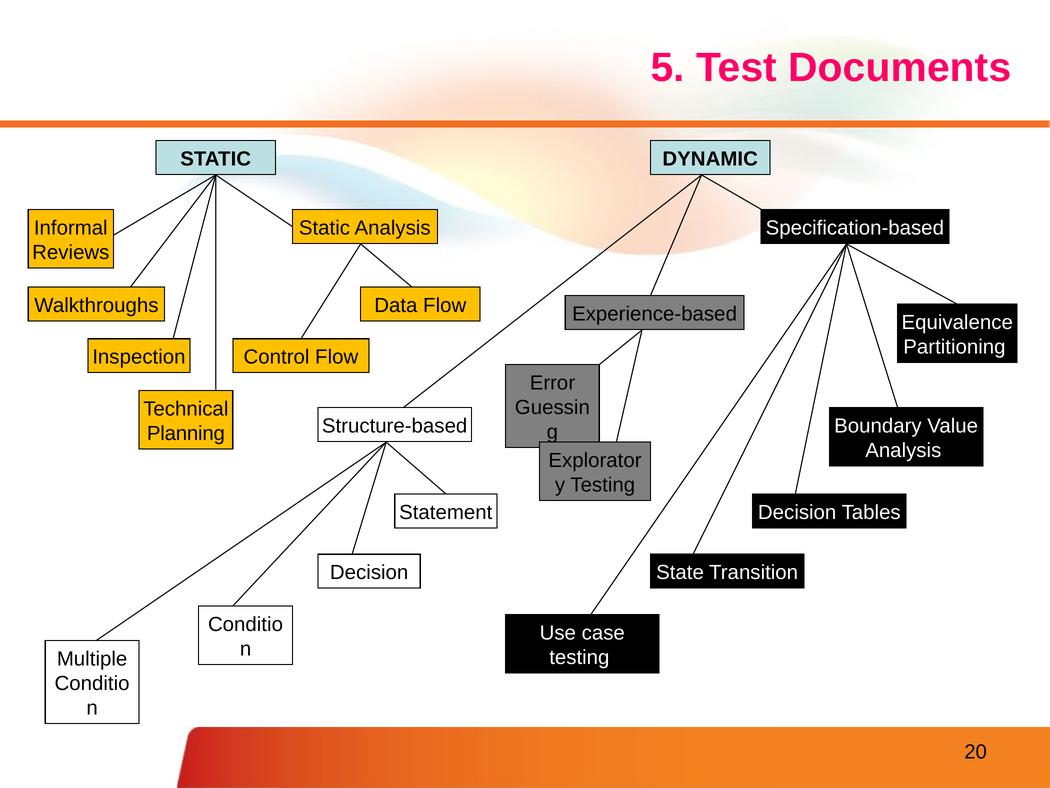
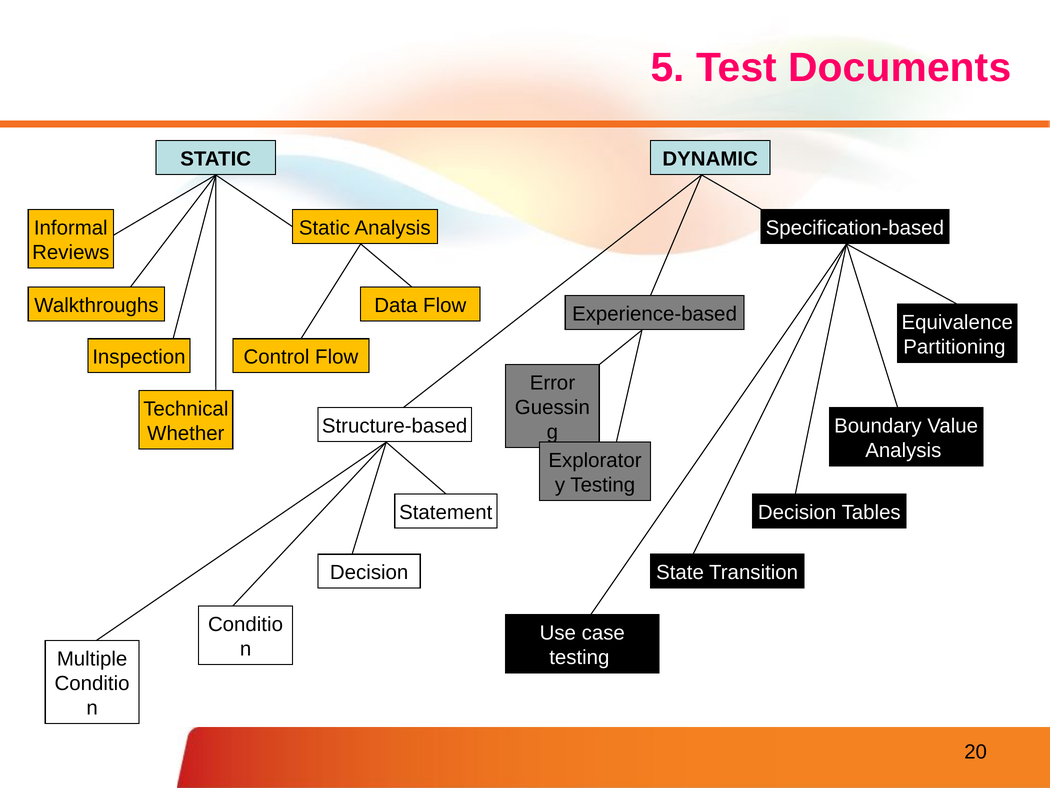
Planning: Planning -> Whether
